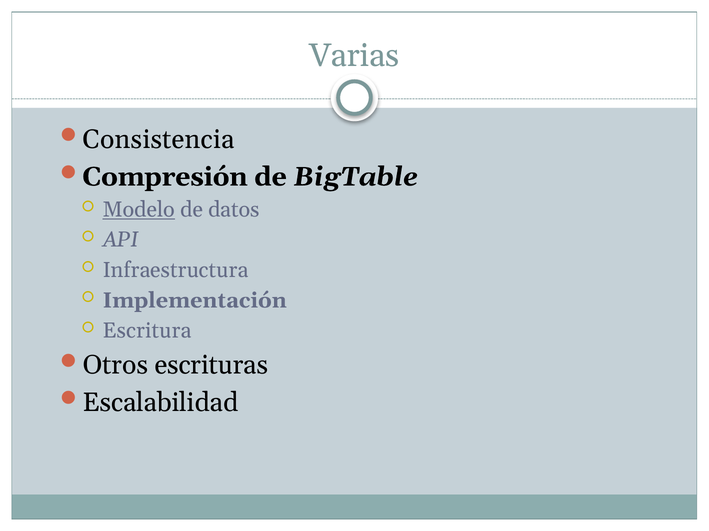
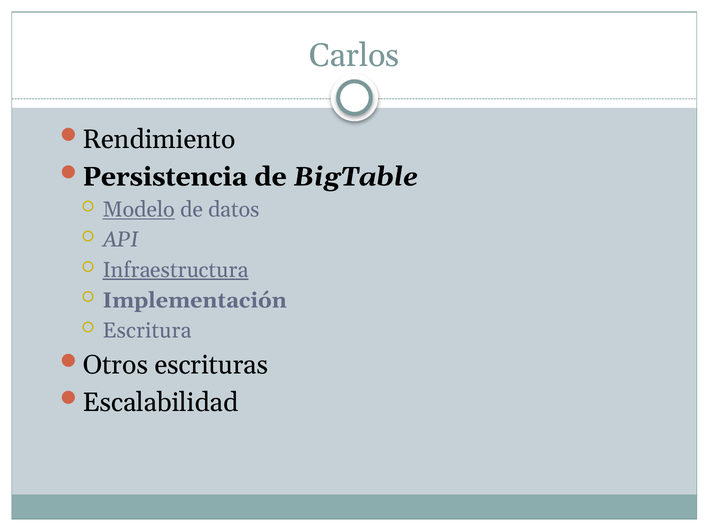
Varias: Varias -> Carlos
Consistencia: Consistencia -> Rendimiento
Compresión: Compresión -> Persistencia
Infraestructura underline: none -> present
